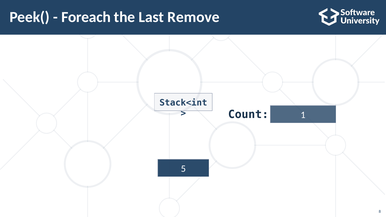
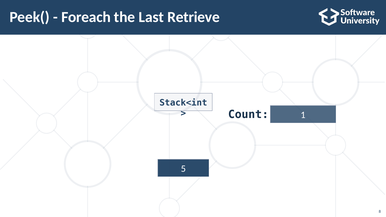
Remove: Remove -> Retrieve
